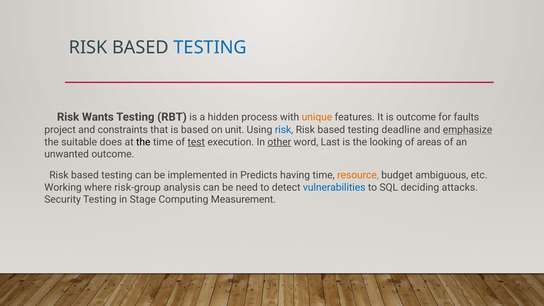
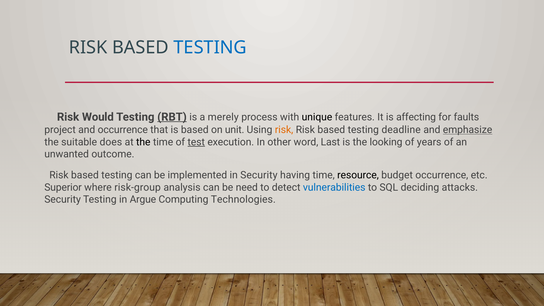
Wants: Wants -> Would
RBT underline: none -> present
hidden: hidden -> merely
unique colour: orange -> black
is outcome: outcome -> affecting
and constraints: constraints -> occurrence
risk at (284, 130) colour: blue -> orange
other underline: present -> none
areas: areas -> years
in Predicts: Predicts -> Security
resource colour: orange -> black
budget ambiguous: ambiguous -> occurrence
Working: Working -> Superior
Stage: Stage -> Argue
Measurement: Measurement -> Technologies
